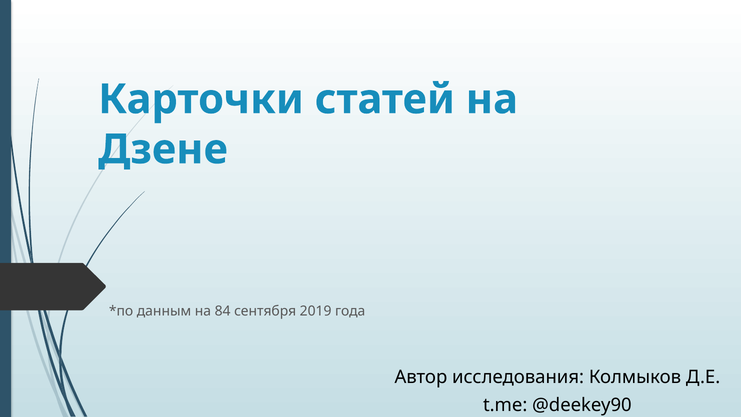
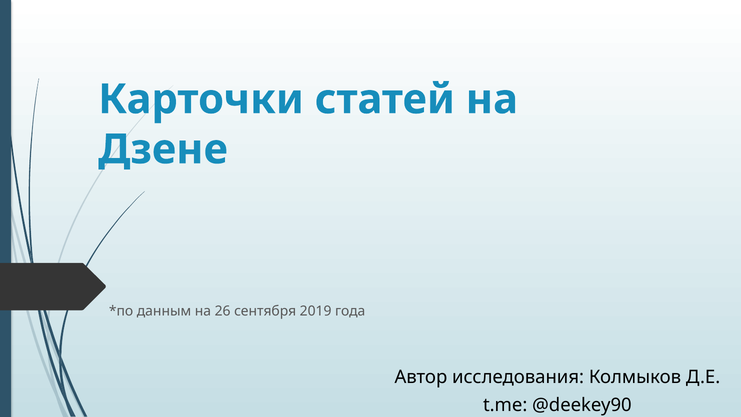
84: 84 -> 26
